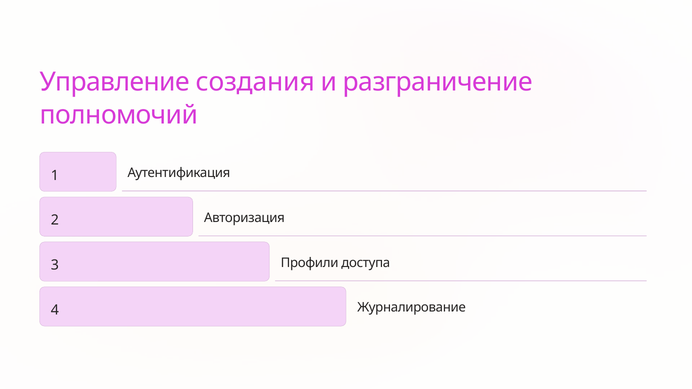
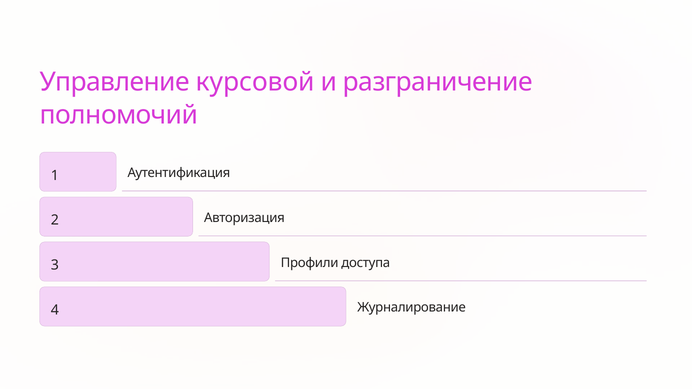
создания: создания -> курсовой
